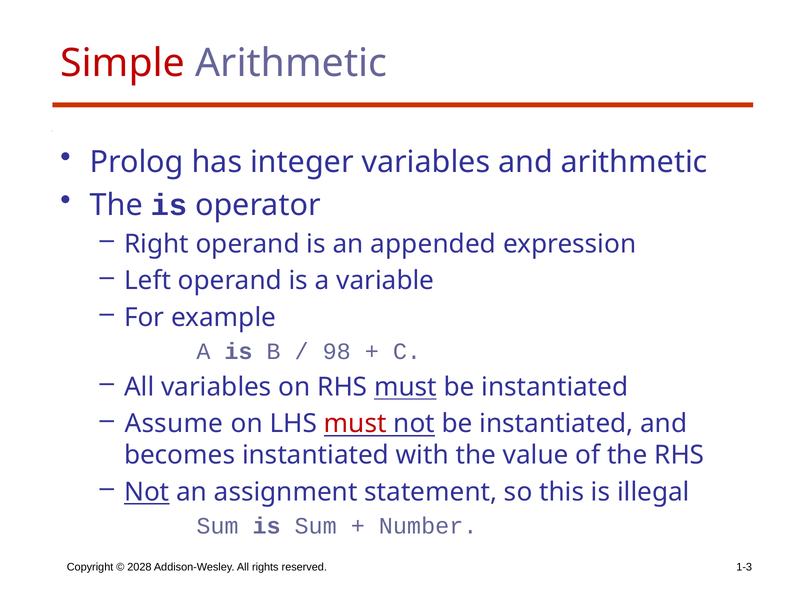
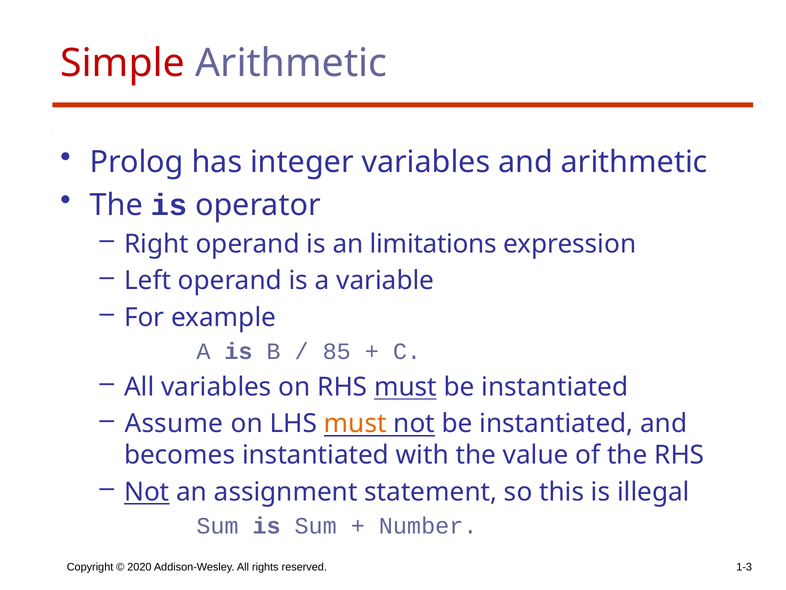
appended: appended -> limitations
98: 98 -> 85
must at (355, 423) colour: red -> orange
2028: 2028 -> 2020
